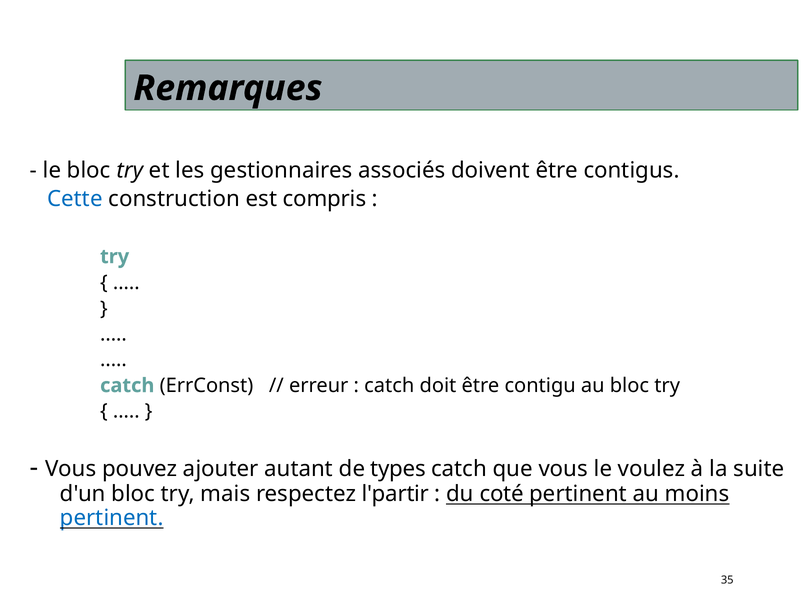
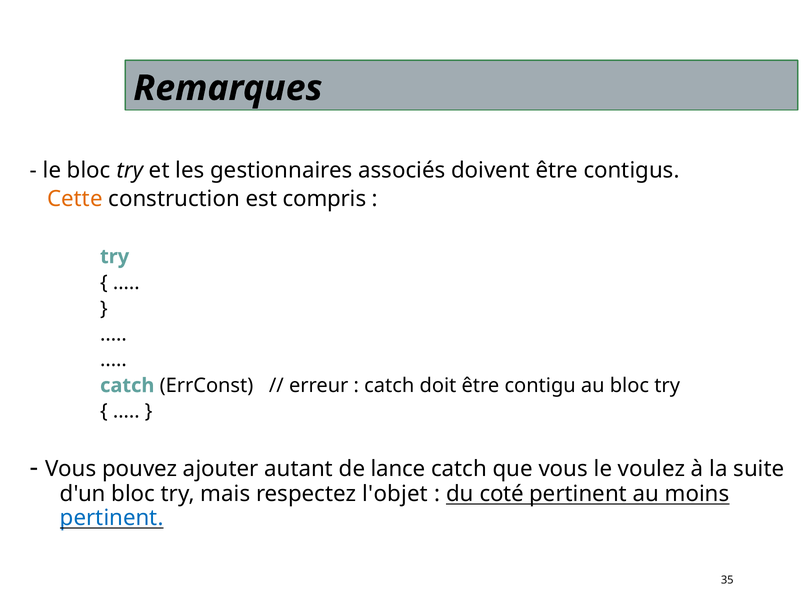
Cette colour: blue -> orange
types: types -> lance
l'partir: l'partir -> l'objet
